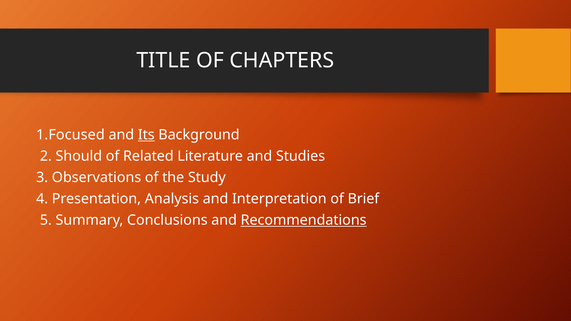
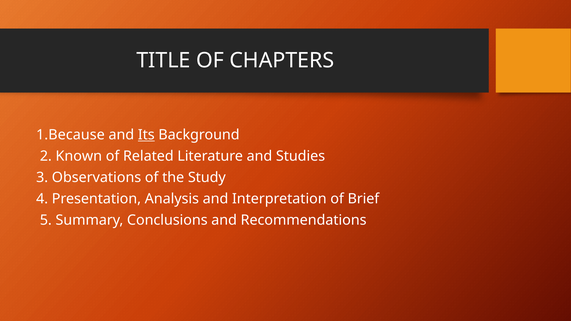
1.Focused: 1.Focused -> 1.Because
Should: Should -> Known
Recommendations underline: present -> none
